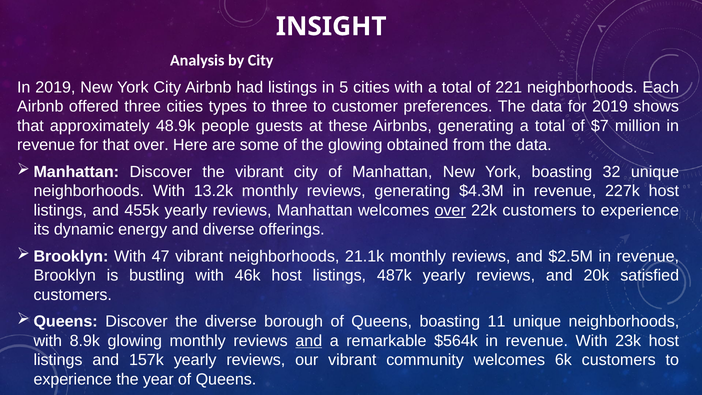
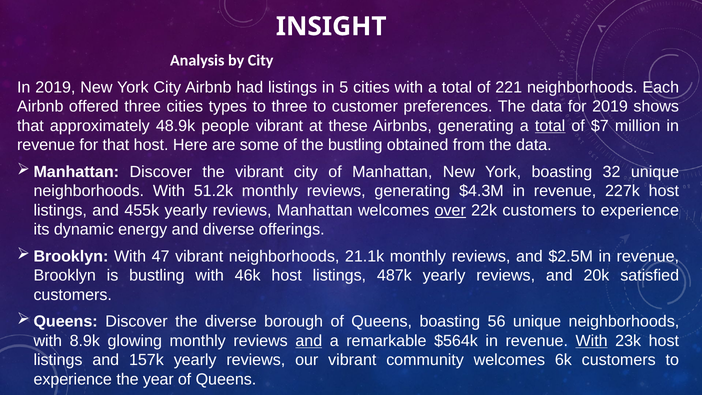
people guests: guests -> vibrant
total at (550, 126) underline: none -> present
that over: over -> host
the glowing: glowing -> bustling
13.2k: 13.2k -> 51.2k
11: 11 -> 56
With at (592, 341) underline: none -> present
